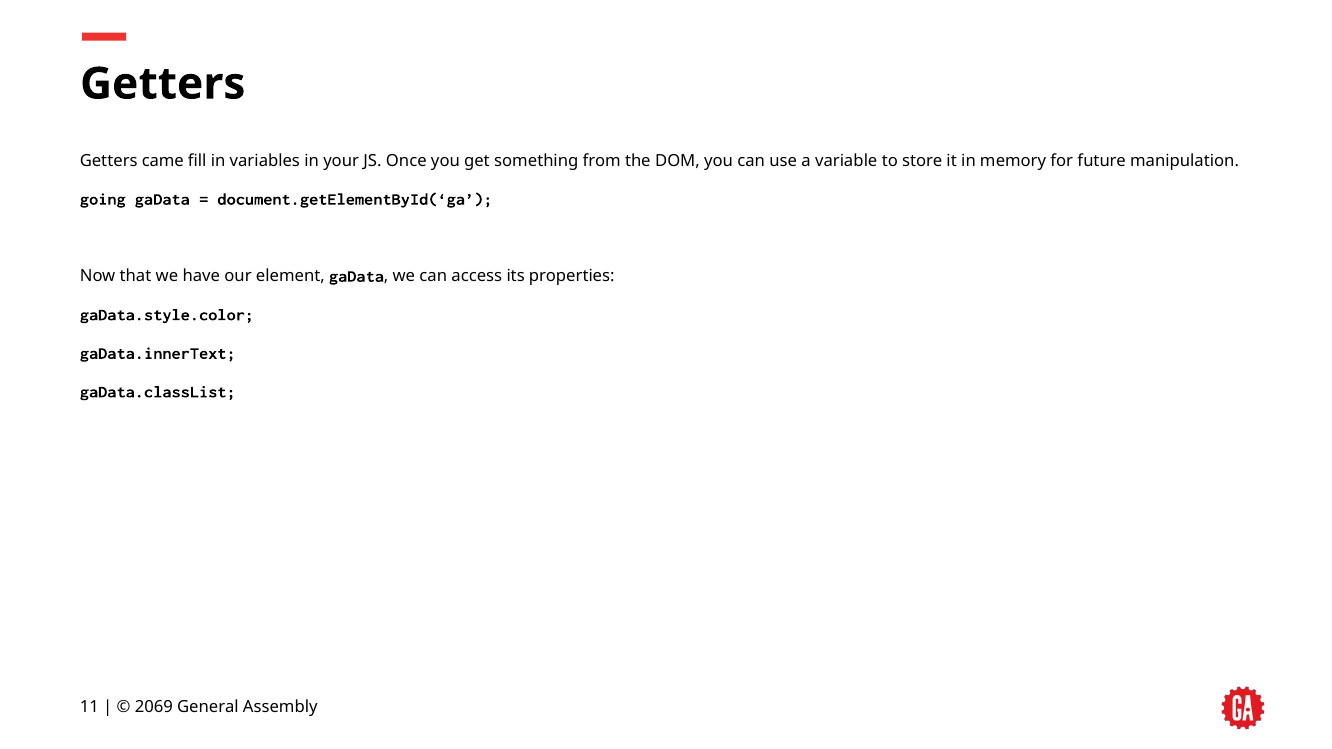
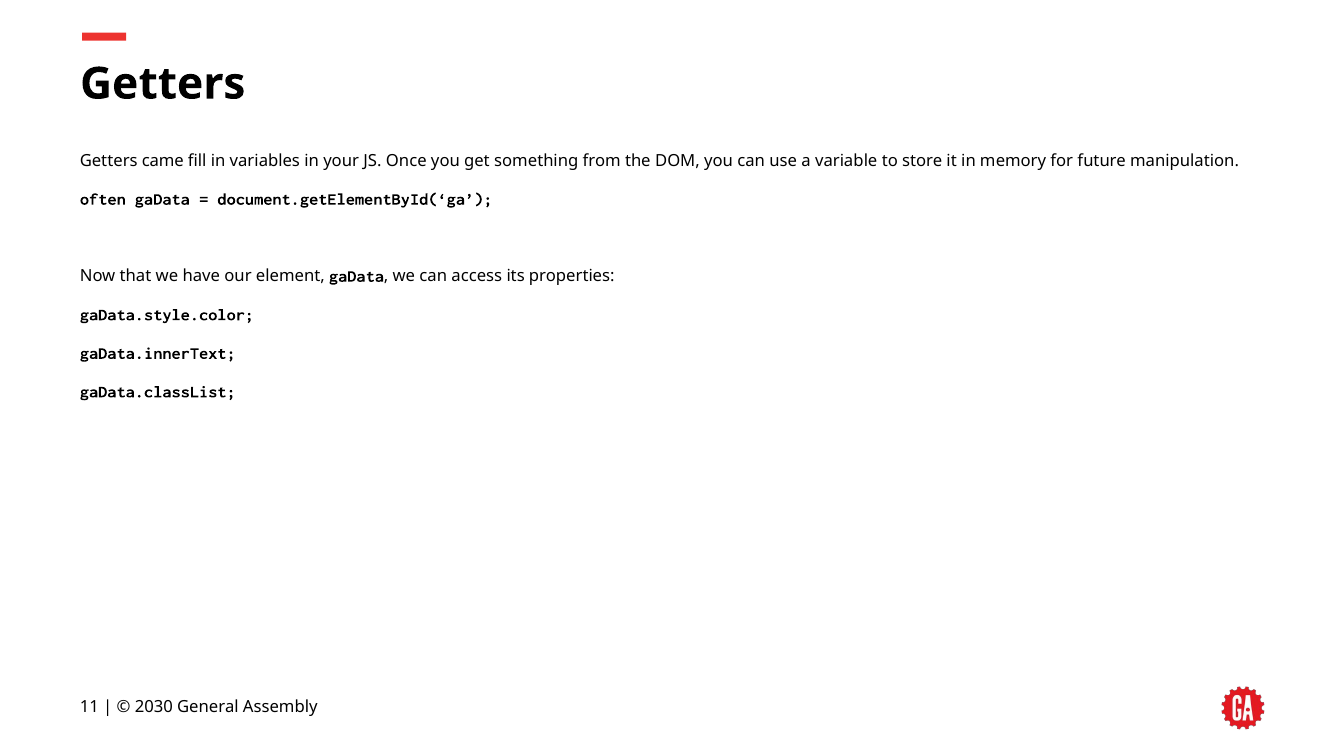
going: going -> often
2069: 2069 -> 2030
